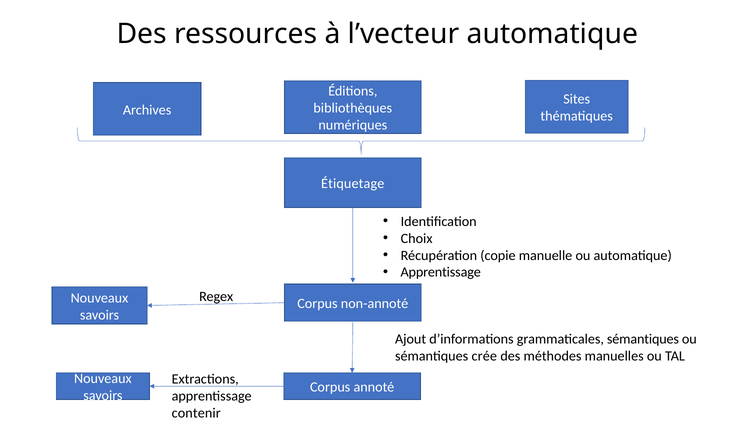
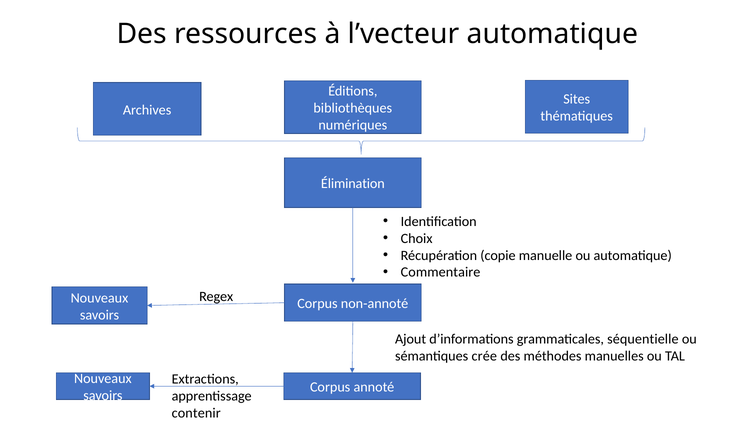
Étiquetage: Étiquetage -> Élimination
Apprentissage at (441, 273): Apprentissage -> Commentaire
grammaticales sémantiques: sémantiques -> séquentielle
